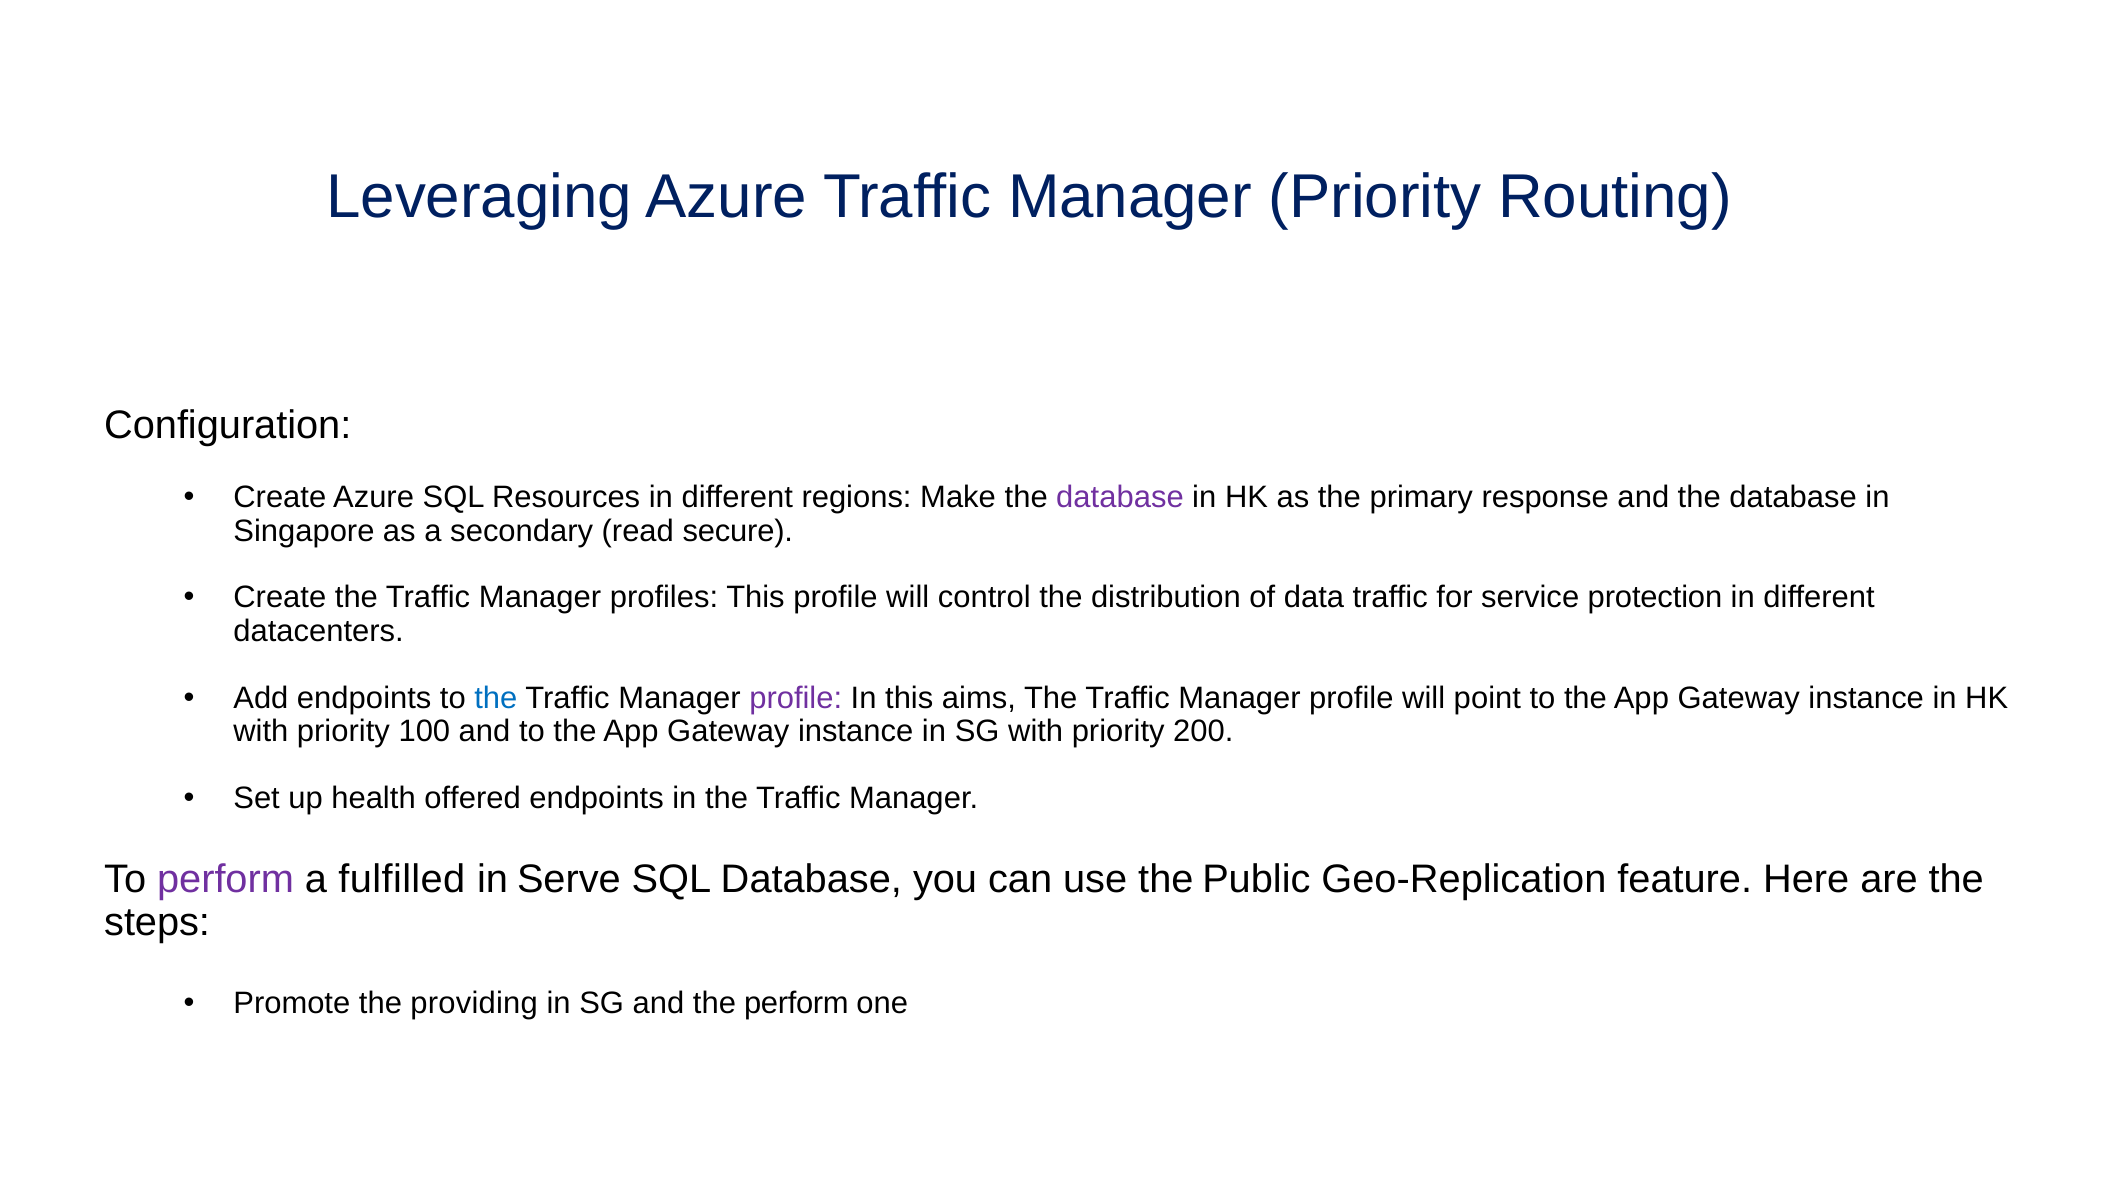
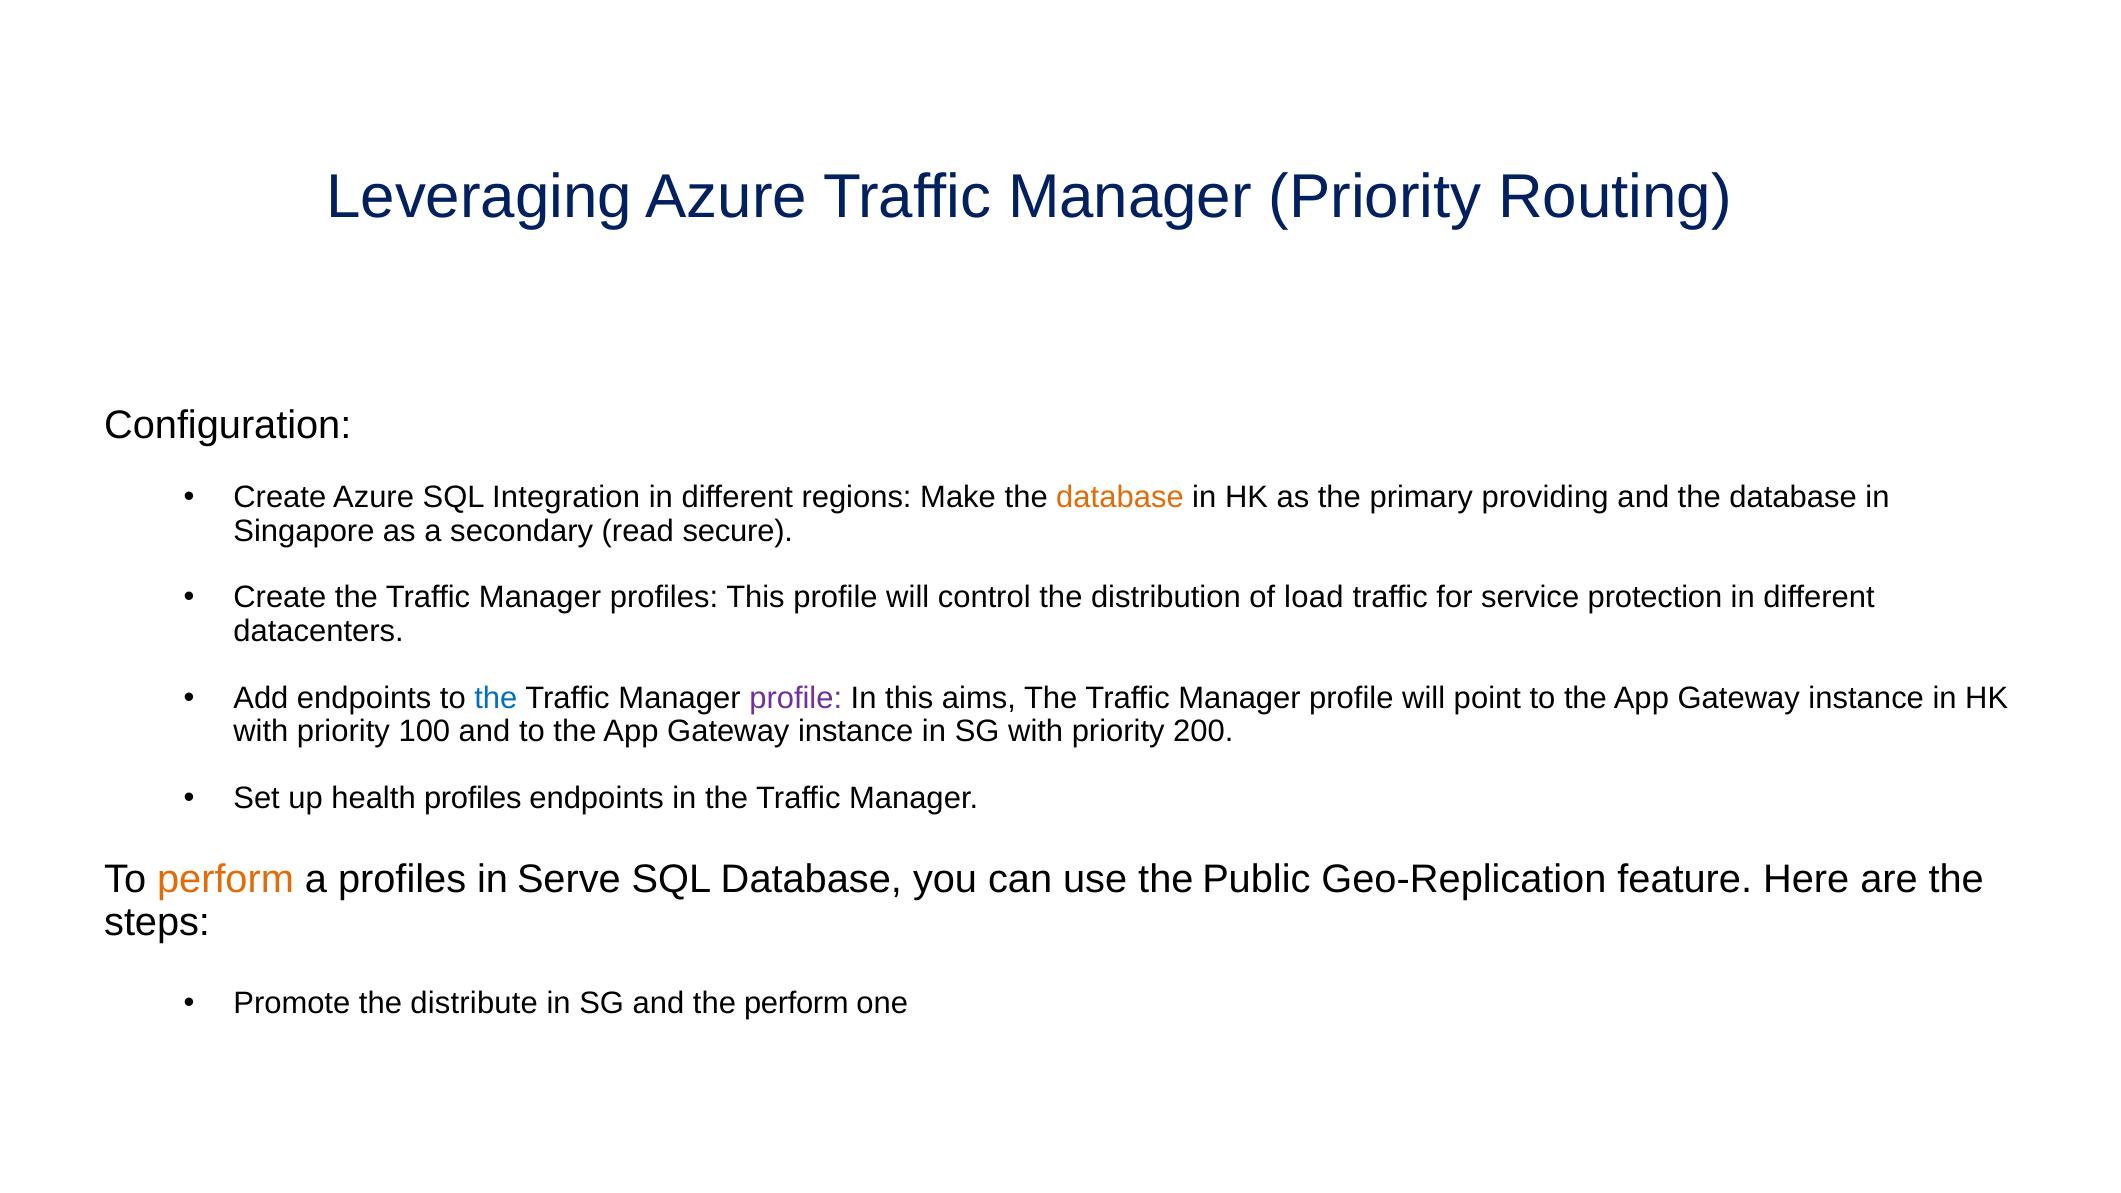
Resources: Resources -> Integration
database at (1120, 497) colour: purple -> orange
response: response -> providing
data: data -> load
health offered: offered -> profiles
perform at (226, 879) colour: purple -> orange
a fulfilled: fulfilled -> profiles
providing: providing -> distribute
